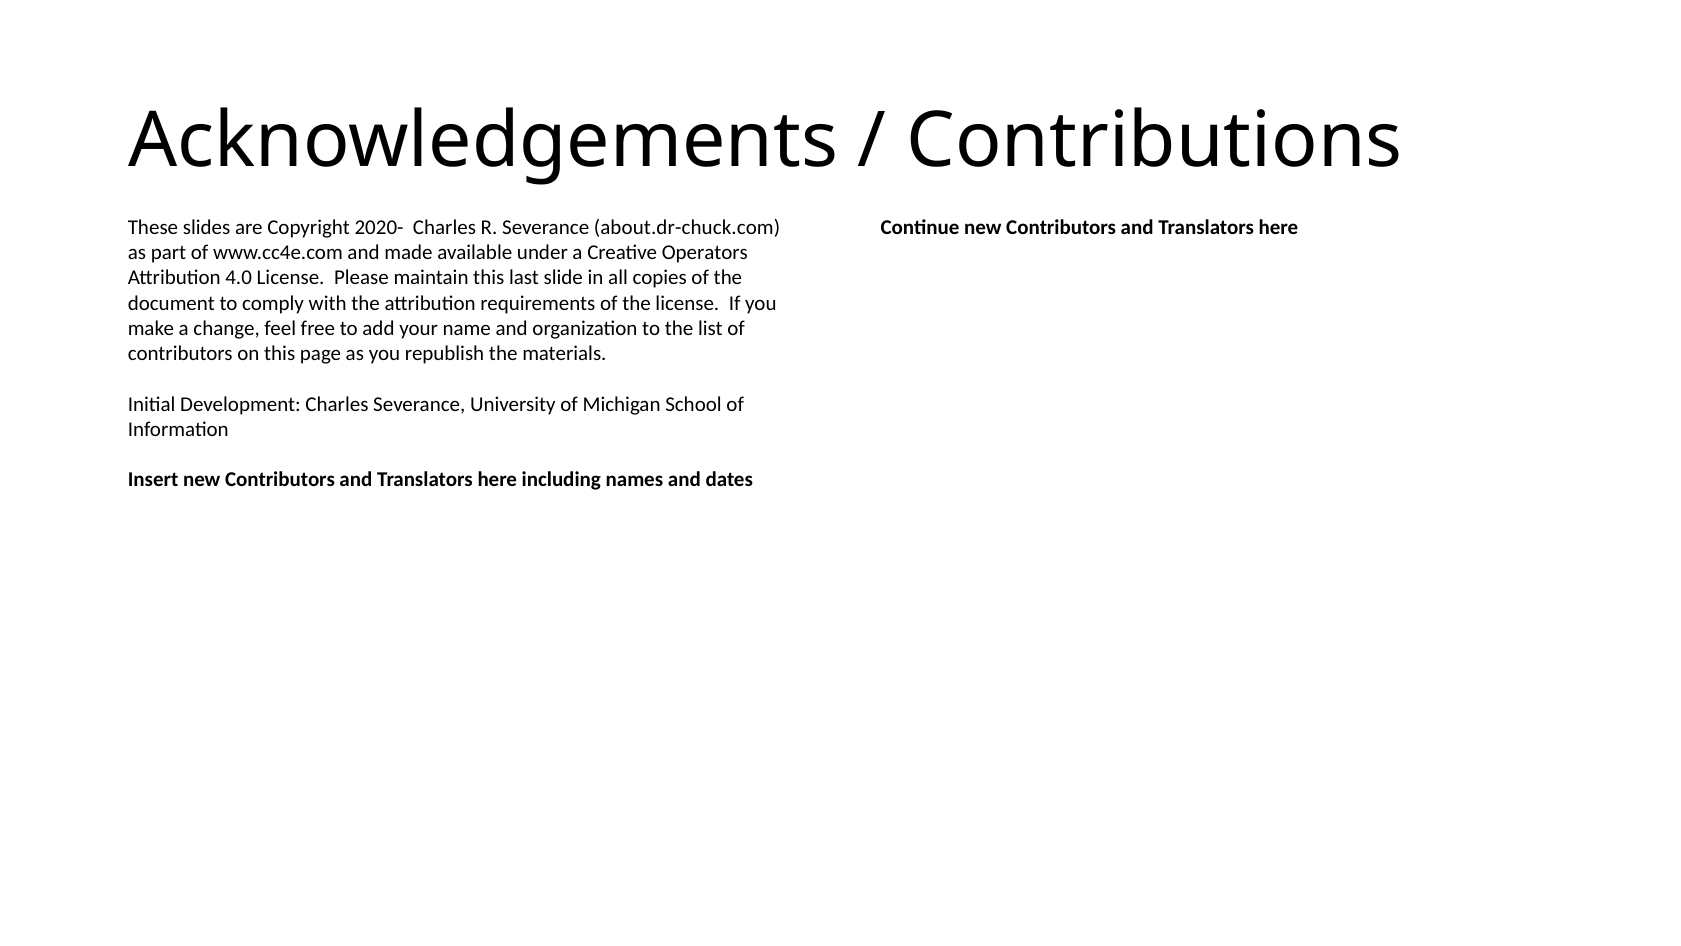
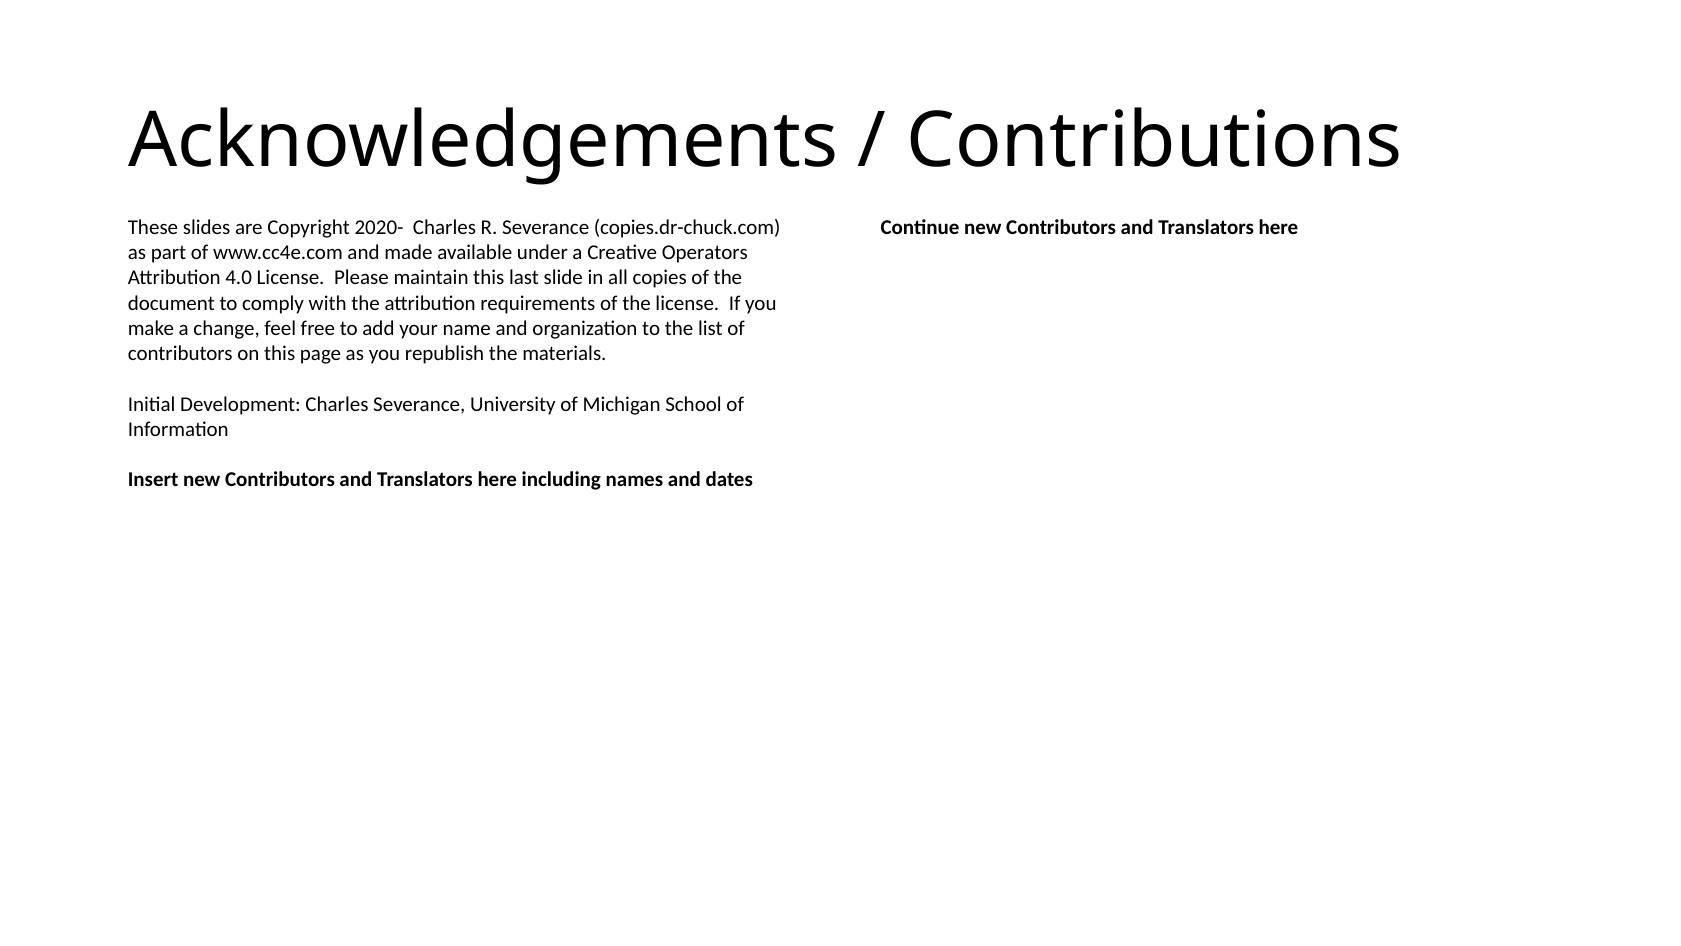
about.dr-chuck.com: about.dr-chuck.com -> copies.dr-chuck.com
